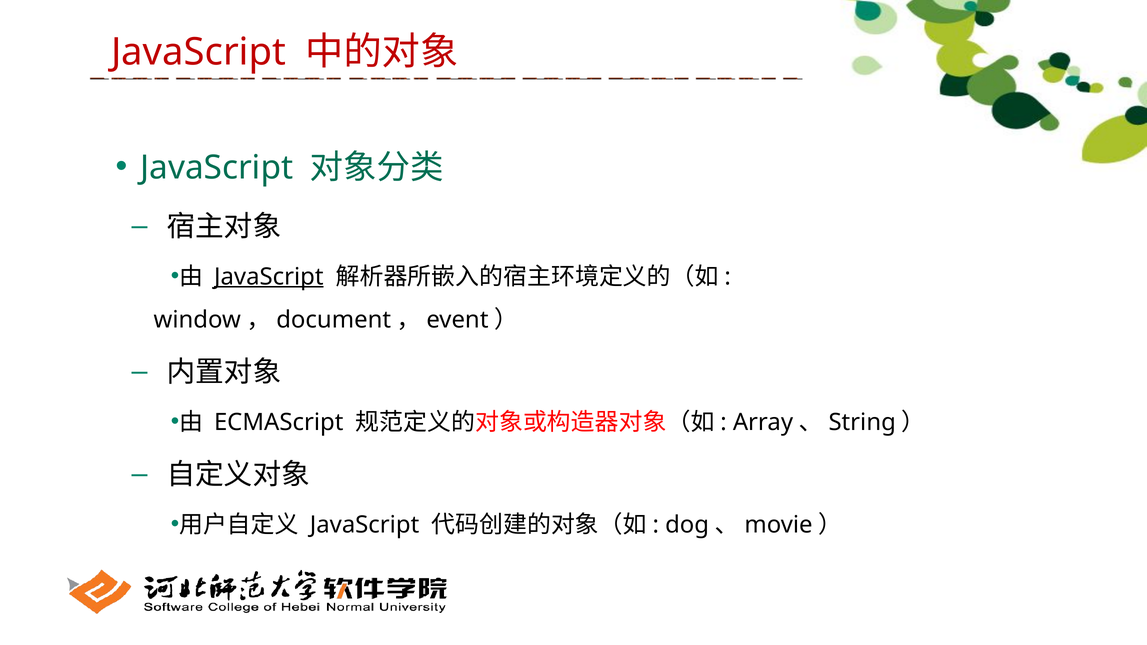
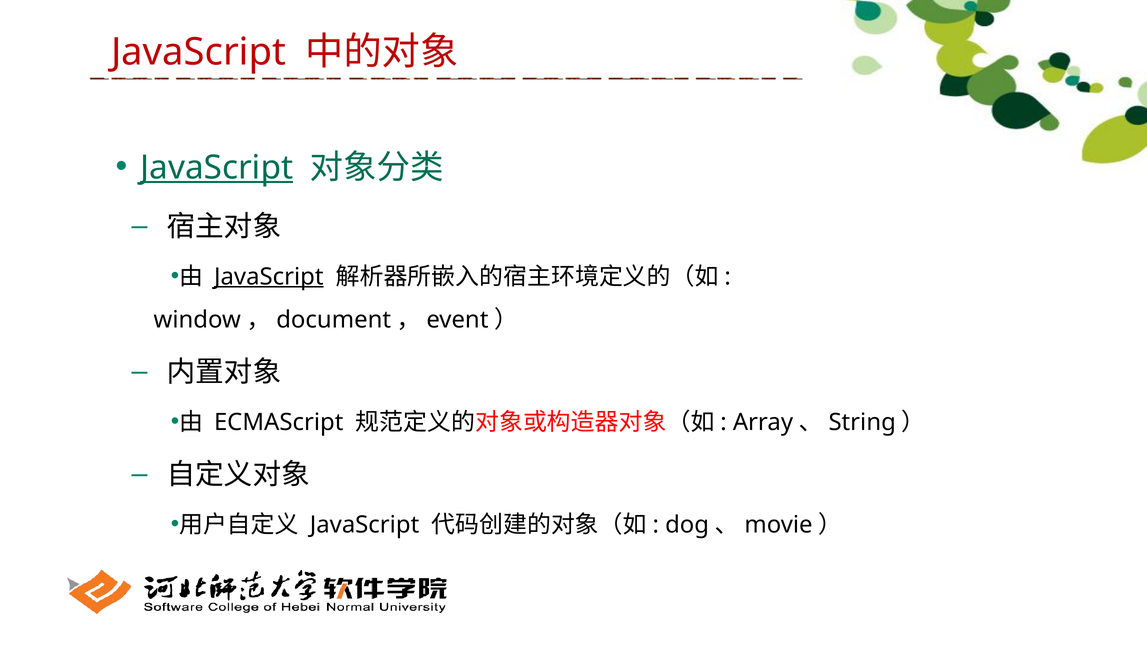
JavaScript at (217, 168) underline: none -> present
